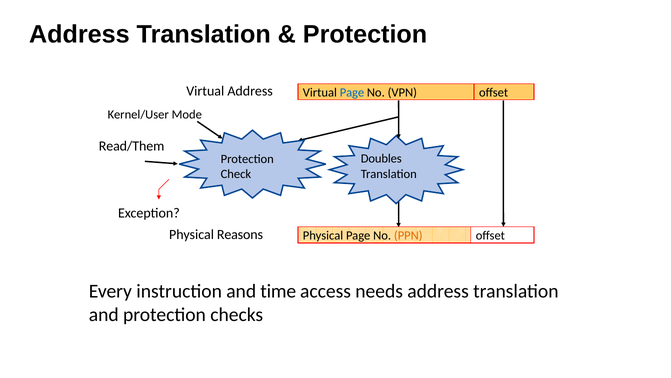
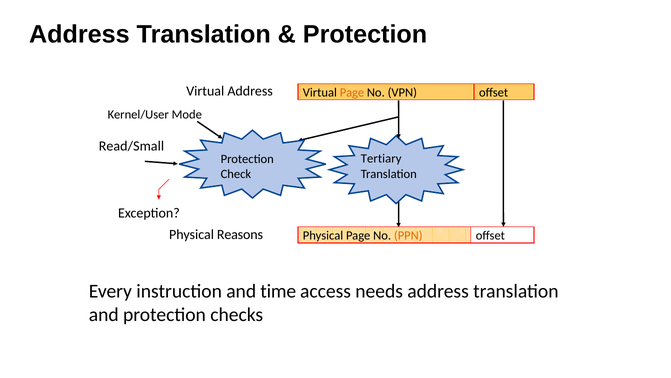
Page at (352, 93) colour: blue -> orange
Read/Them: Read/Them -> Read/Small
Doubles: Doubles -> Tertiary
